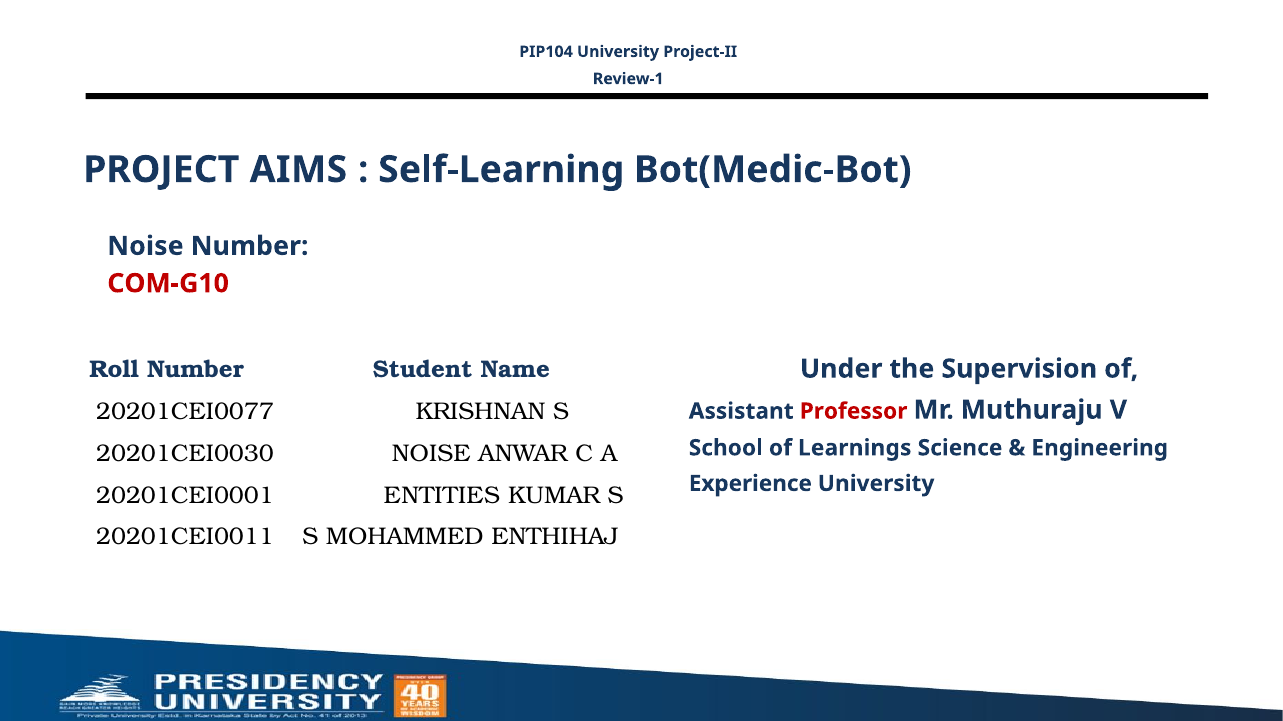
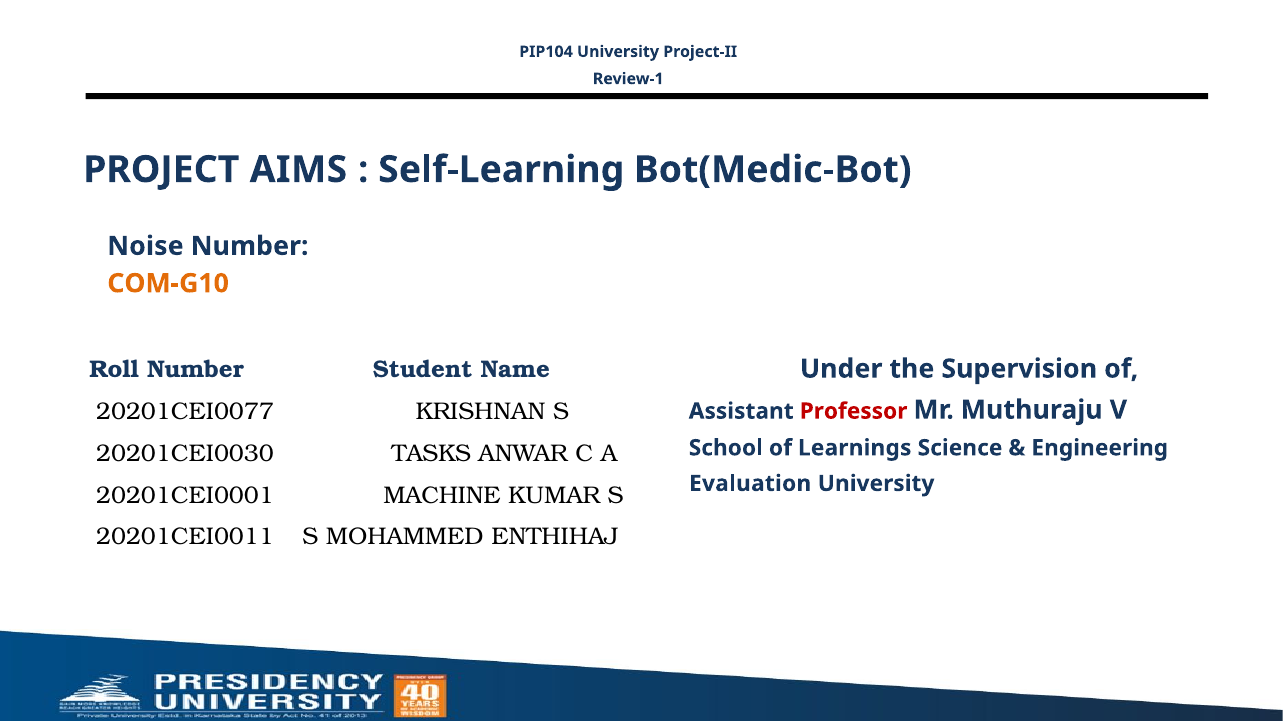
COM-G10 colour: red -> orange
20201CEI0030 NOISE: NOISE -> TASKS
Experience: Experience -> Evaluation
ENTITIES: ENTITIES -> MACHINE
